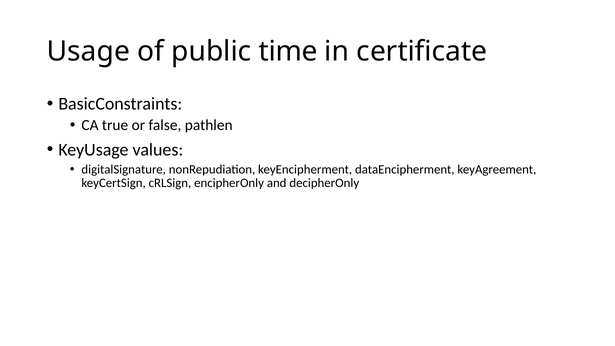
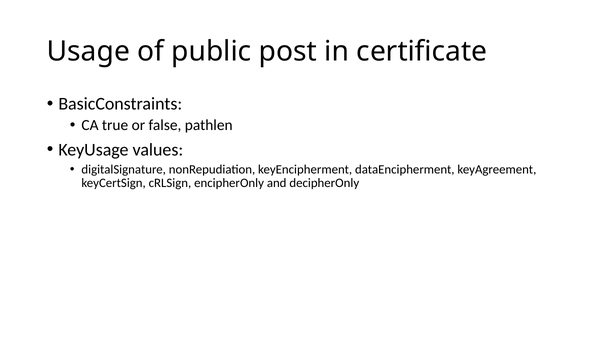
time: time -> post
